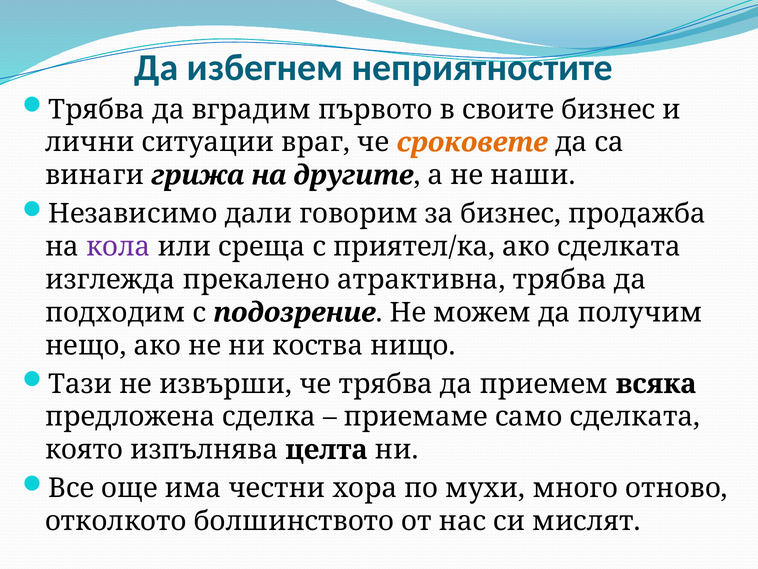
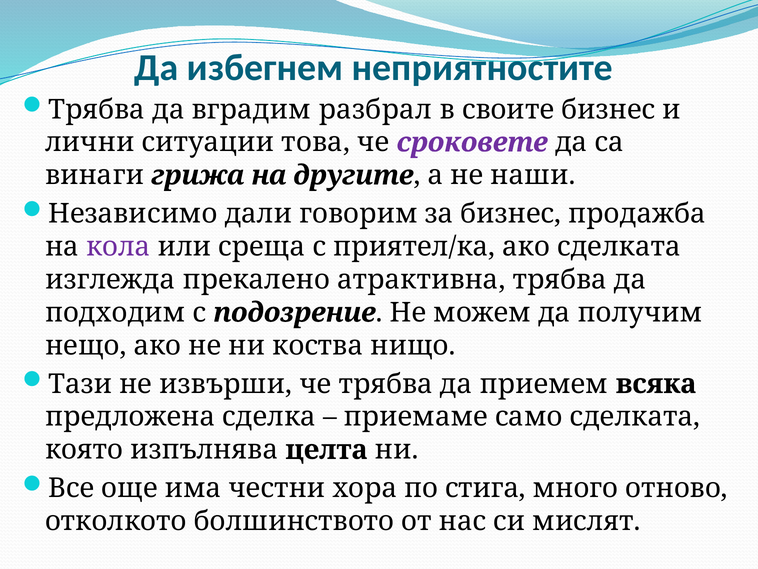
първото: първото -> разбрал
враг: враг -> това
сроковете colour: orange -> purple
мухи: мухи -> стига
